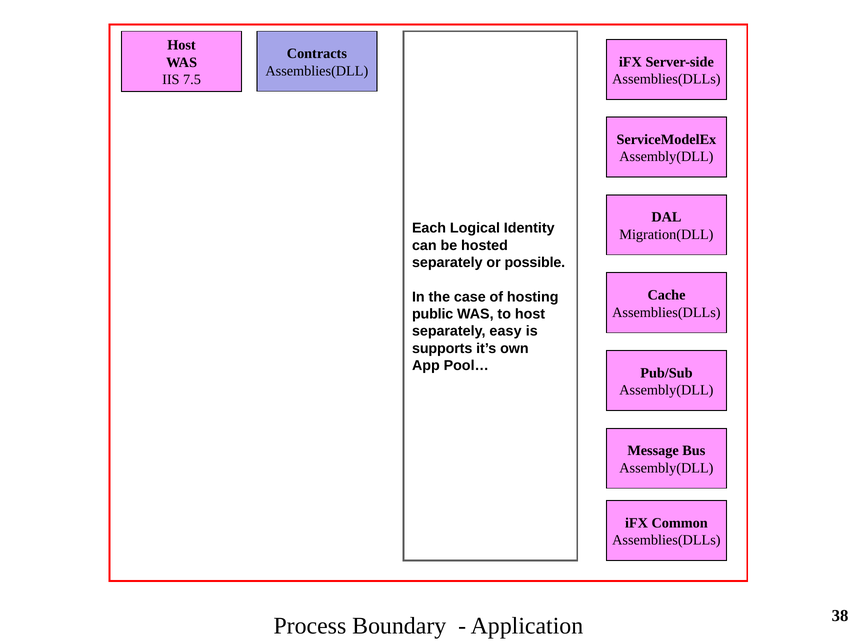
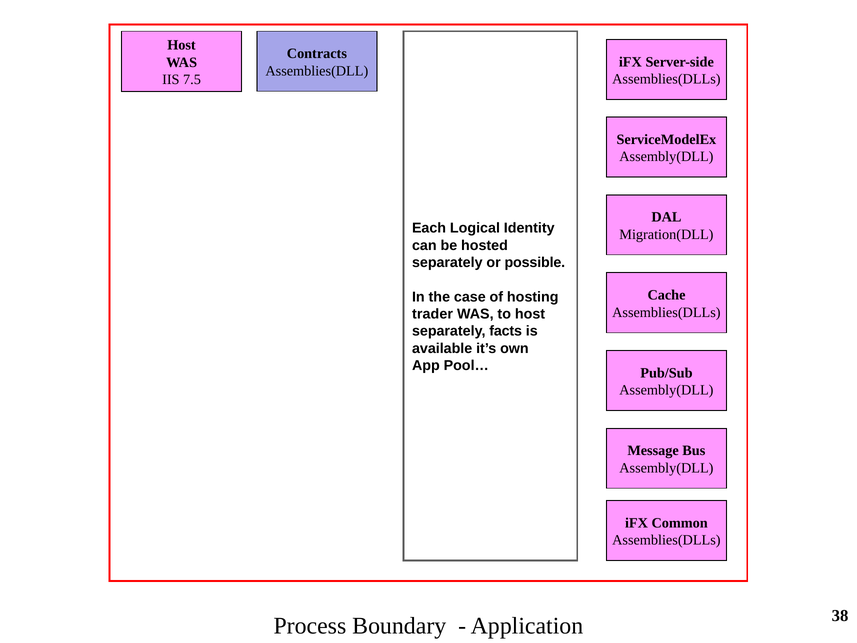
public: public -> trader
easy: easy -> facts
supports: supports -> available
